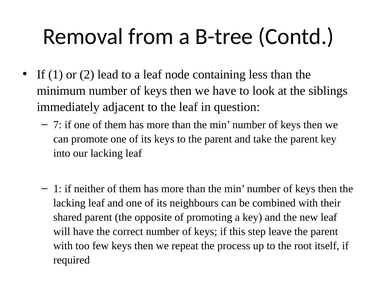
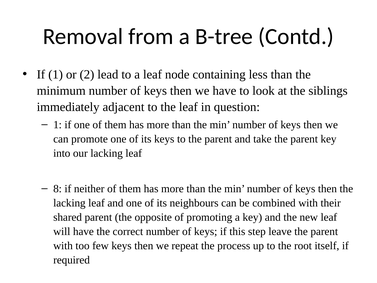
7 at (58, 125): 7 -> 1
1 at (58, 188): 1 -> 8
